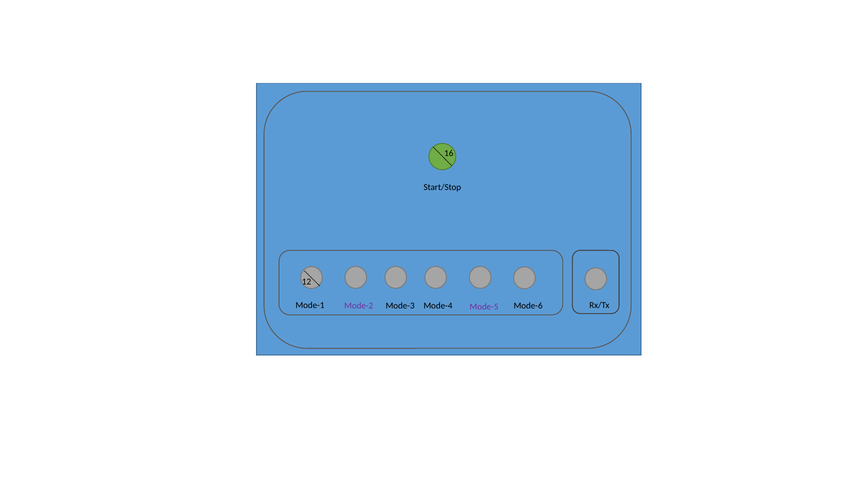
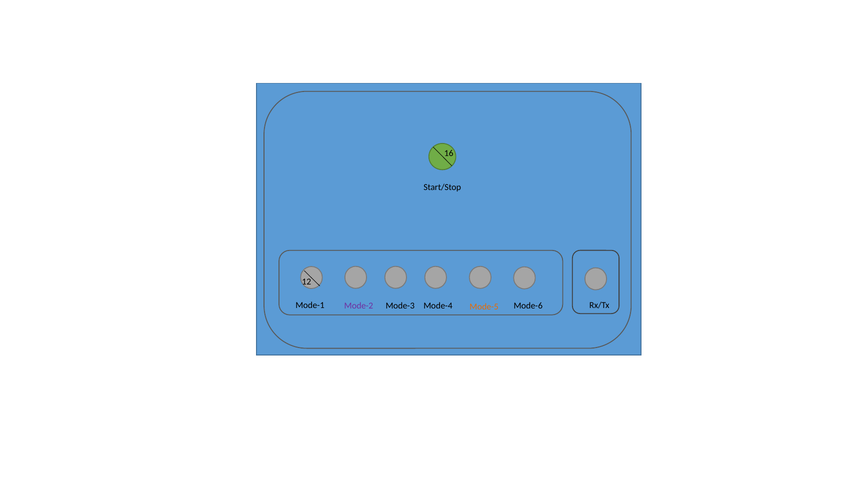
Mode-5 colour: purple -> orange
